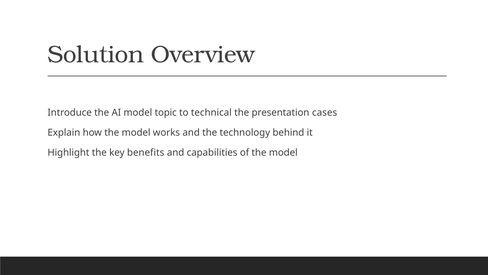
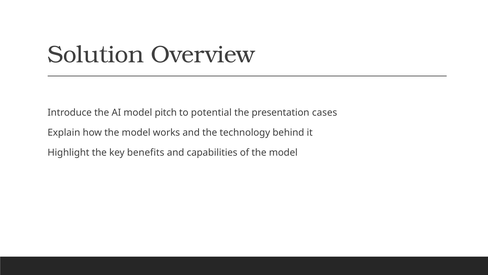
topic: topic -> pitch
technical: technical -> potential
